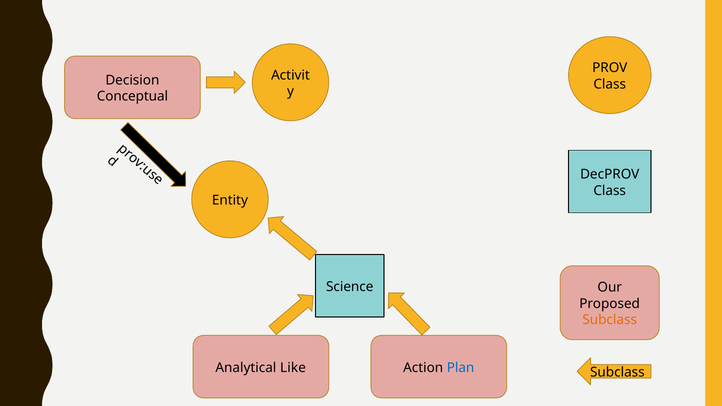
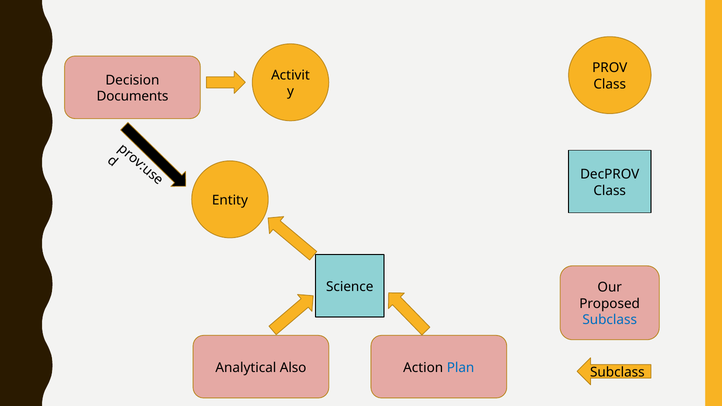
Conceptual: Conceptual -> Documents
Subclass at (610, 320) colour: orange -> blue
Like: Like -> Also
